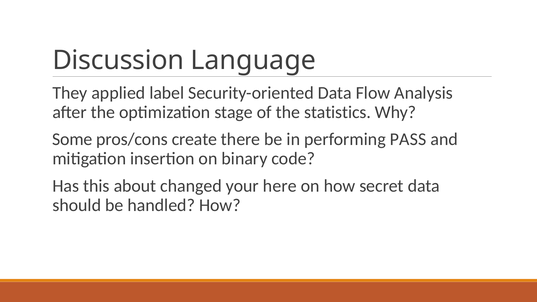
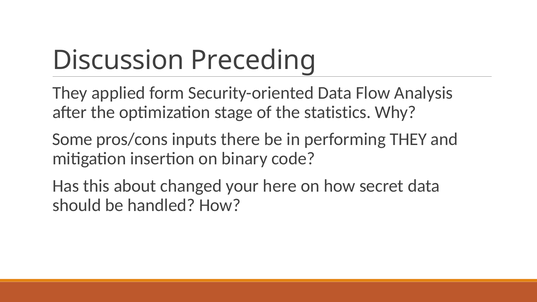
Language: Language -> Preceding
label: label -> form
create: create -> inputs
performing PASS: PASS -> THEY
